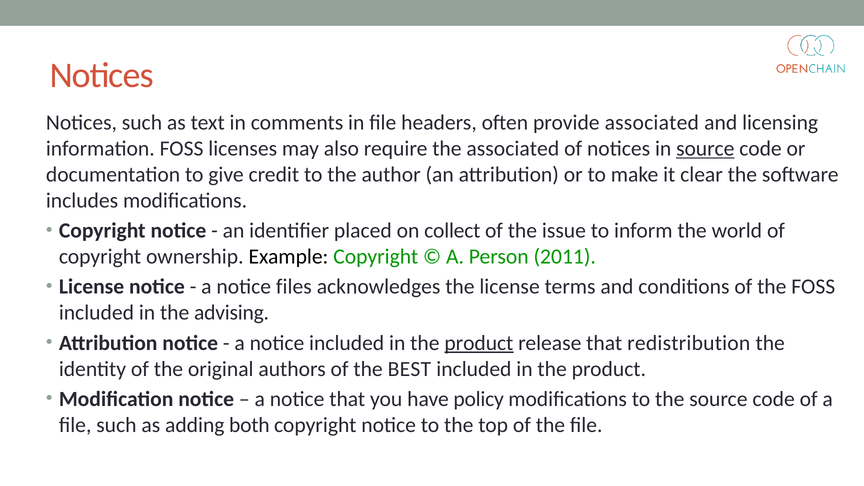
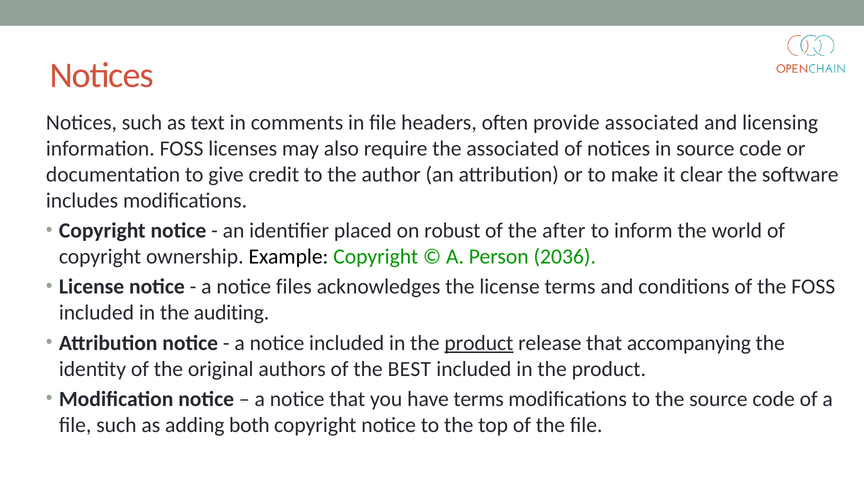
source at (705, 149) underline: present -> none
collect: collect -> robust
issue: issue -> after
2011: 2011 -> 2036
advising: advising -> auditing
redistribution: redistribution -> accompanying
have policy: policy -> terms
